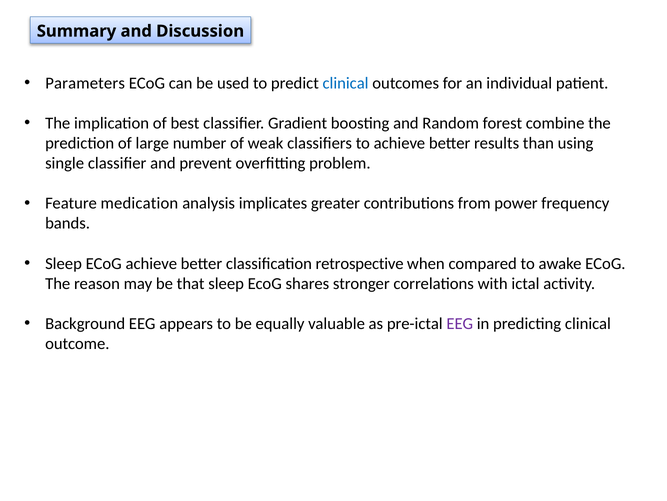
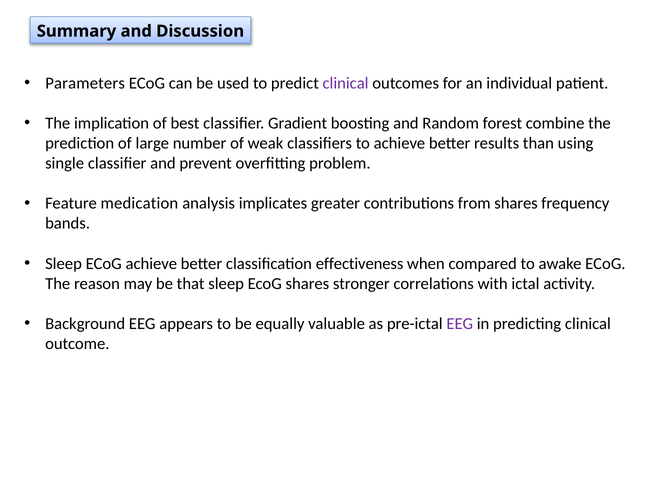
clinical at (346, 83) colour: blue -> purple
from power: power -> shares
retrospective: retrospective -> effectiveness
